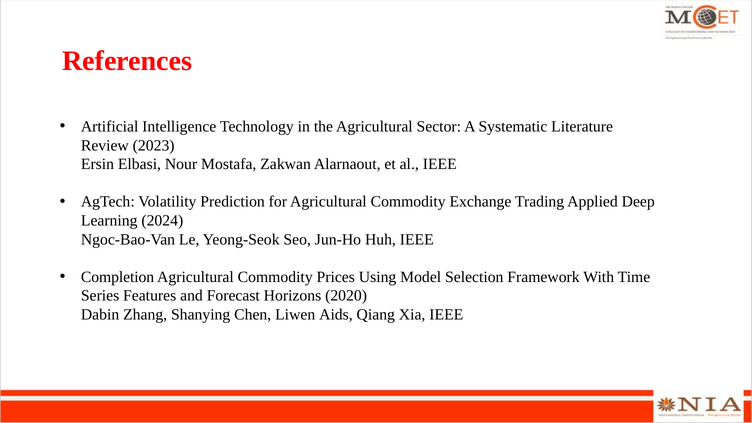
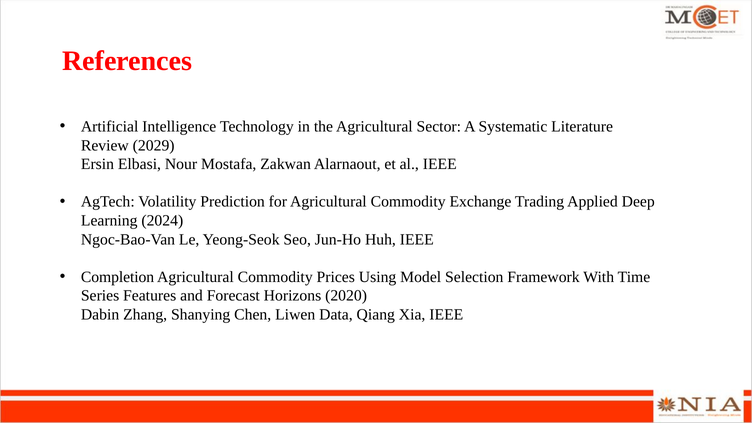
2023: 2023 -> 2029
Aids: Aids -> Data
